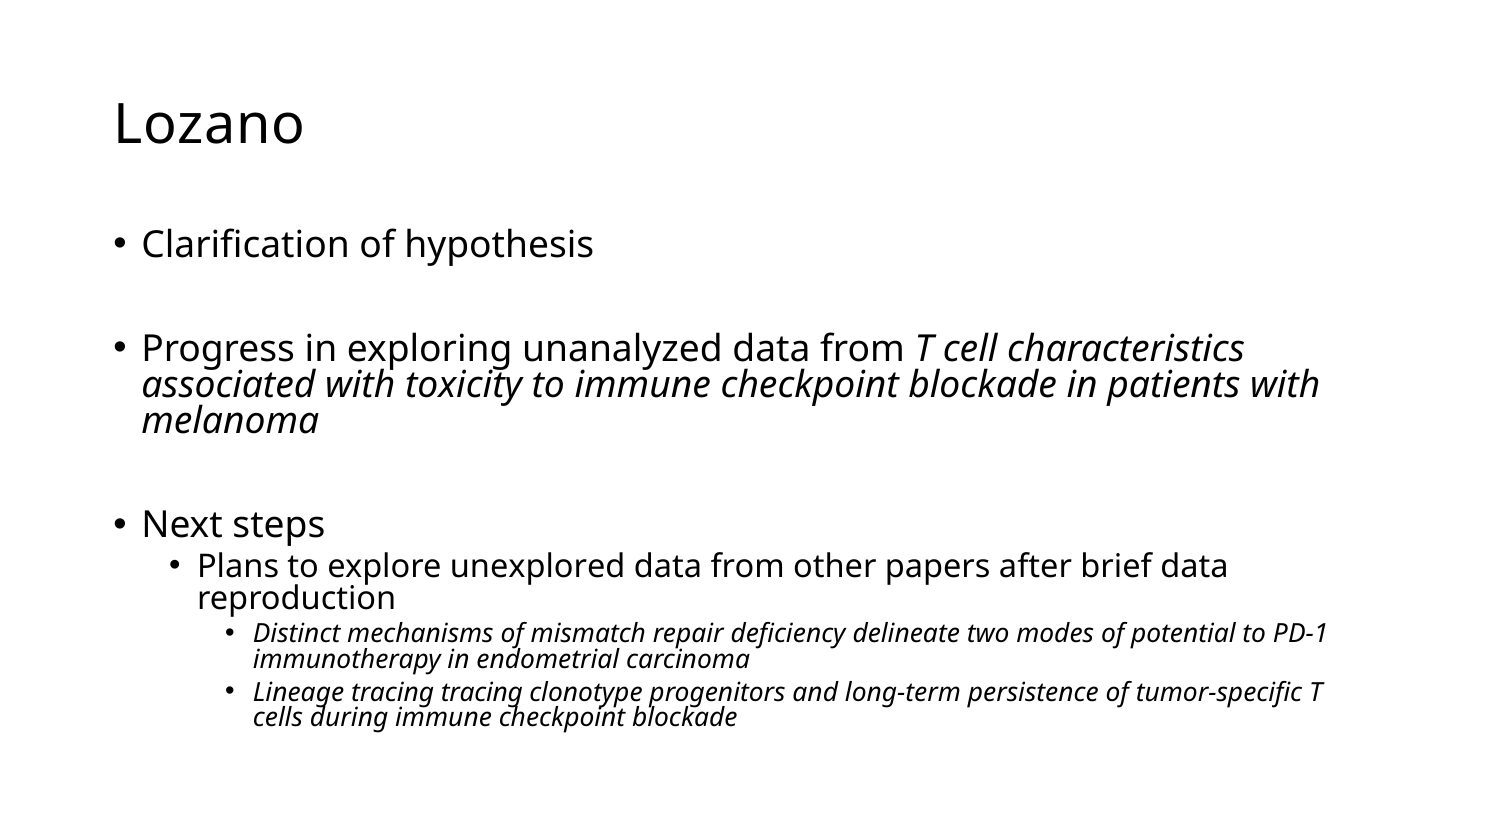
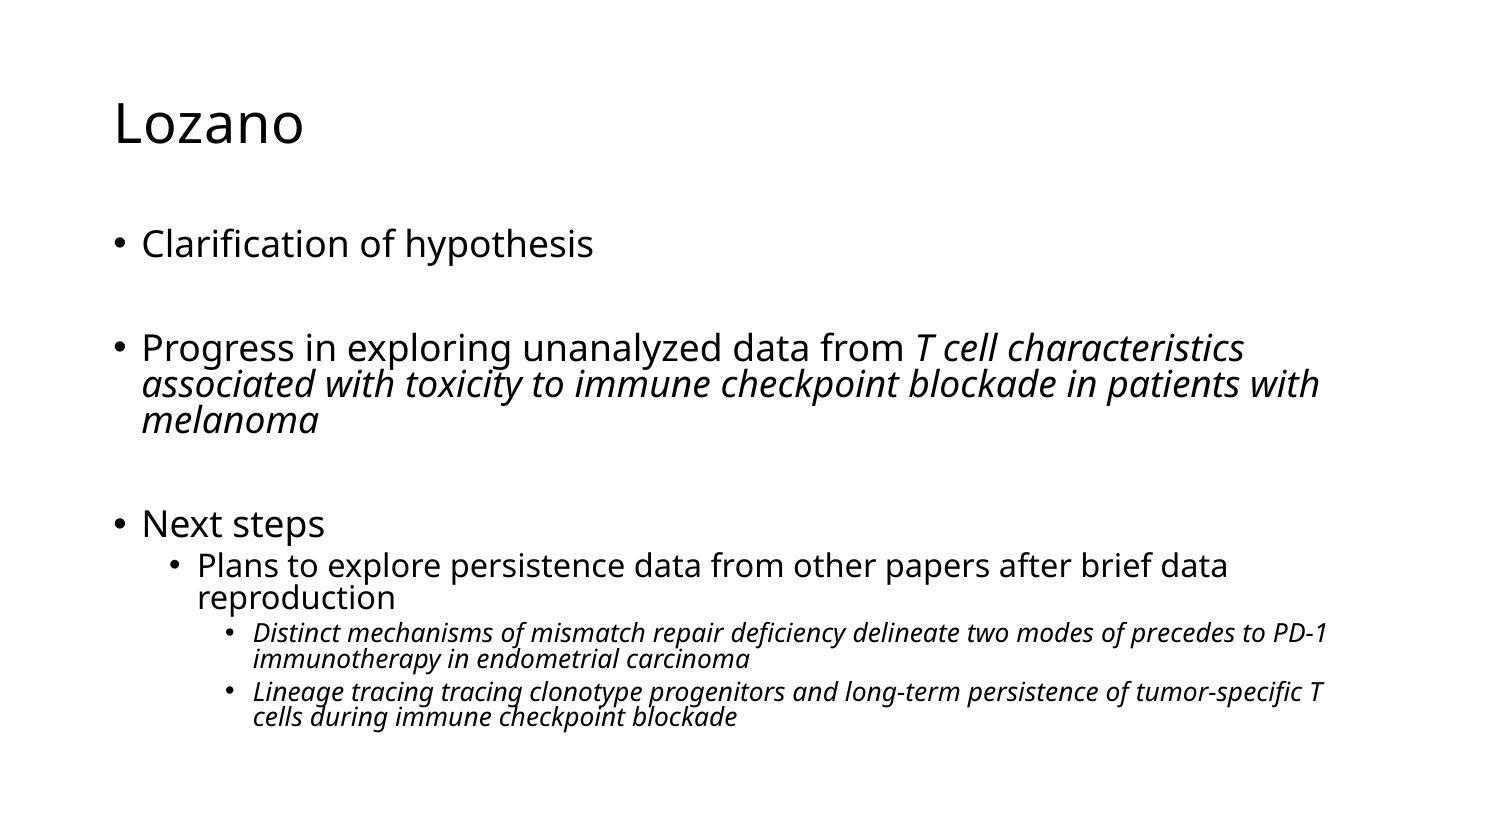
explore unexplored: unexplored -> persistence
potential: potential -> precedes
